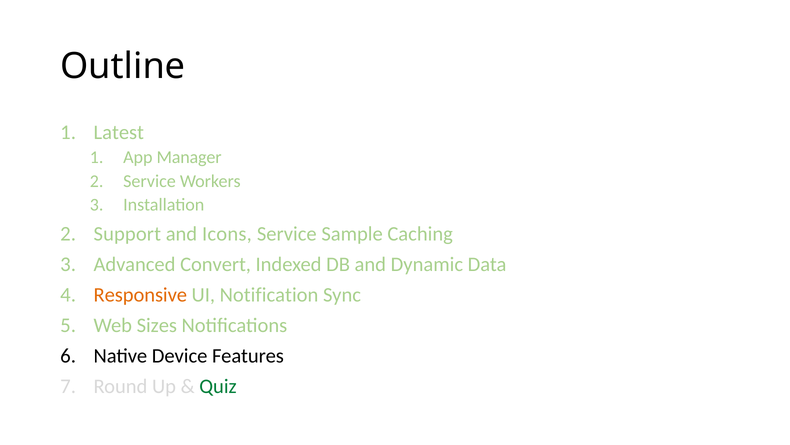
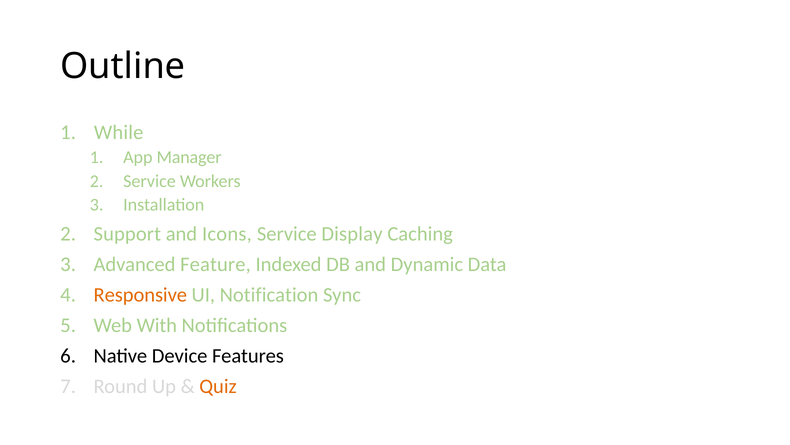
Latest: Latest -> While
Sample: Sample -> Display
Convert: Convert -> Feature
Sizes: Sizes -> With
Quiz colour: green -> orange
